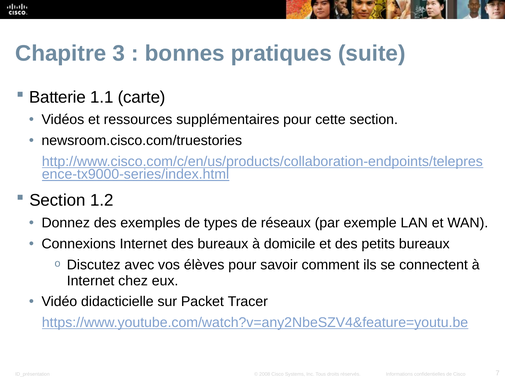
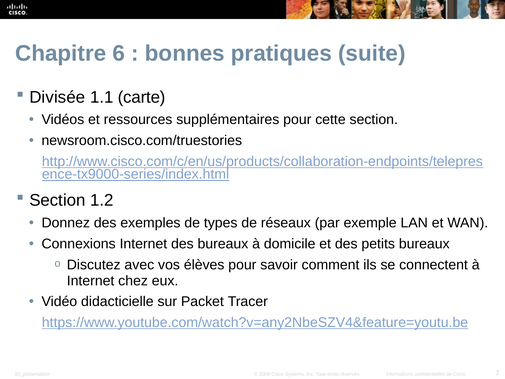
3: 3 -> 6
Batterie: Batterie -> Divisée
